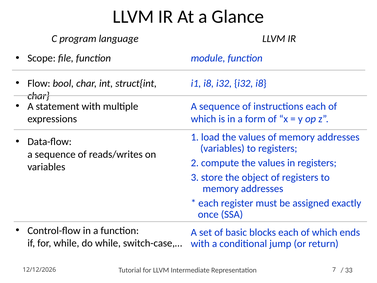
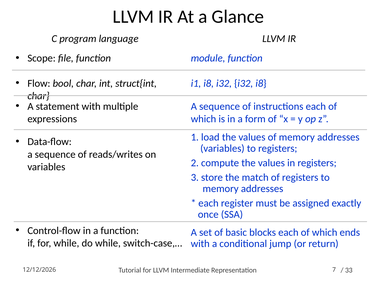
object: object -> match
